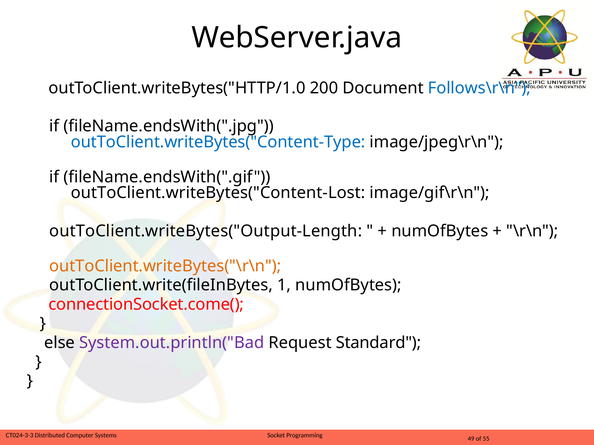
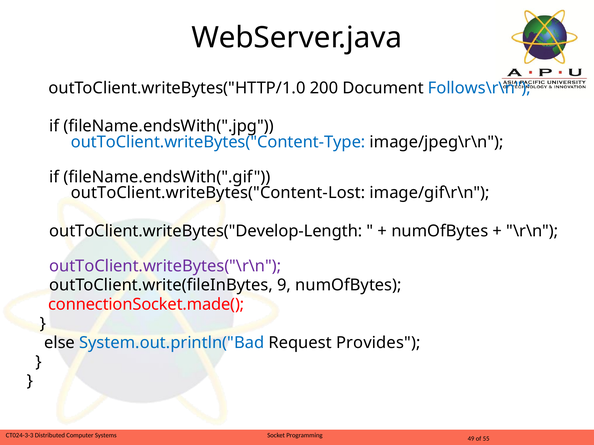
outToClient.writeBytes("Output-Length: outToClient.writeBytes("Output-Length -> outToClient.writeBytes("Develop-Length
outToClient.writeBytes("\r\n colour: orange -> purple
1: 1 -> 9
connectionSocket.come(: connectionSocket.come( -> connectionSocket.made(
System.out.println("Bad colour: purple -> blue
Standard: Standard -> Provides
